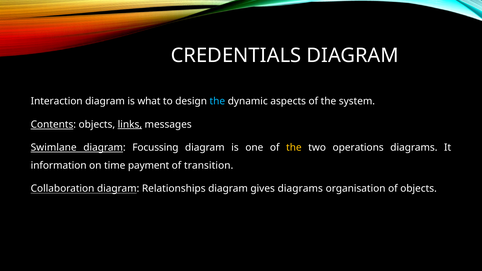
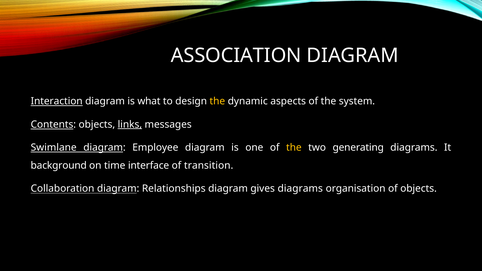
CREDENTIALS: CREDENTIALS -> ASSOCIATION
Interaction underline: none -> present
the at (217, 101) colour: light blue -> yellow
Focussing: Focussing -> Employee
operations: operations -> generating
information: information -> background
payment: payment -> interface
